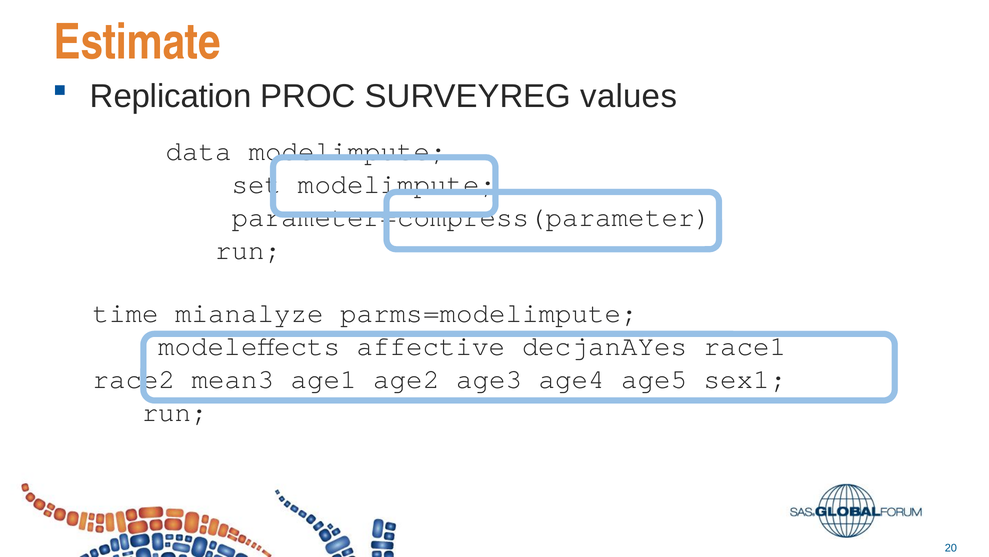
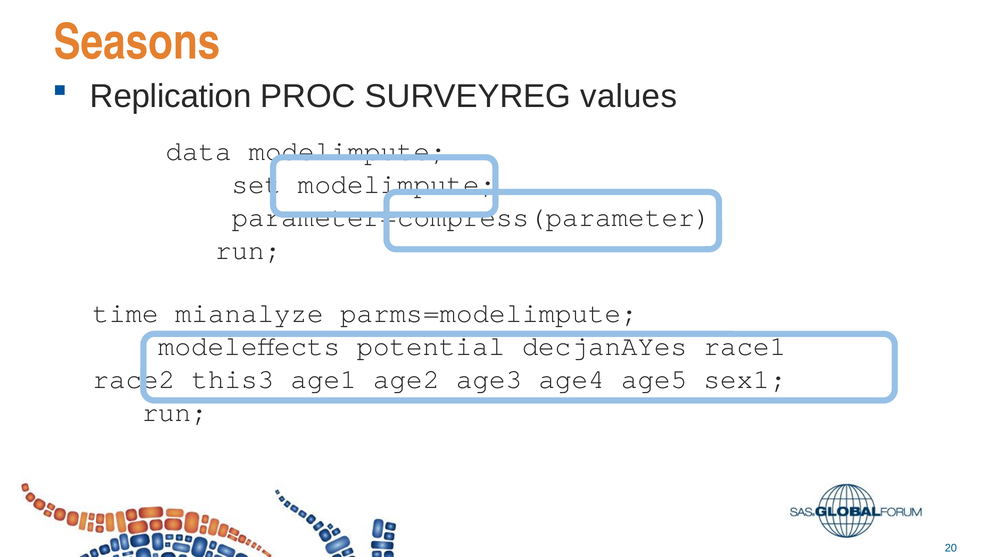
Estimate: Estimate -> Seasons
affective: affective -> potential
mean3: mean3 -> this3
